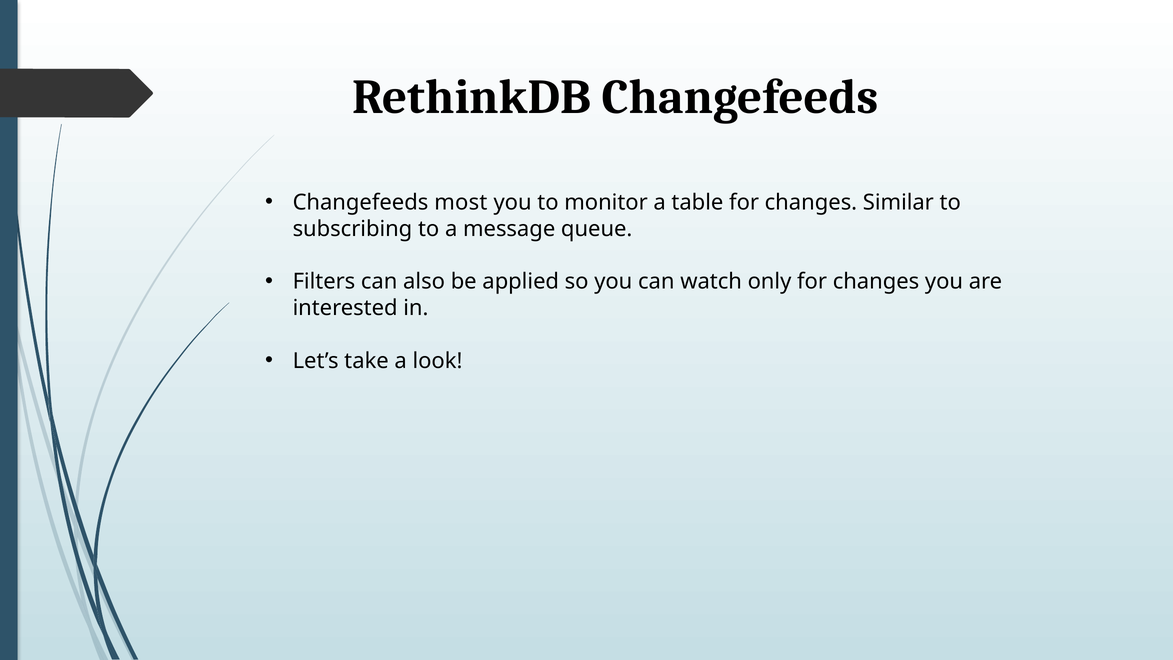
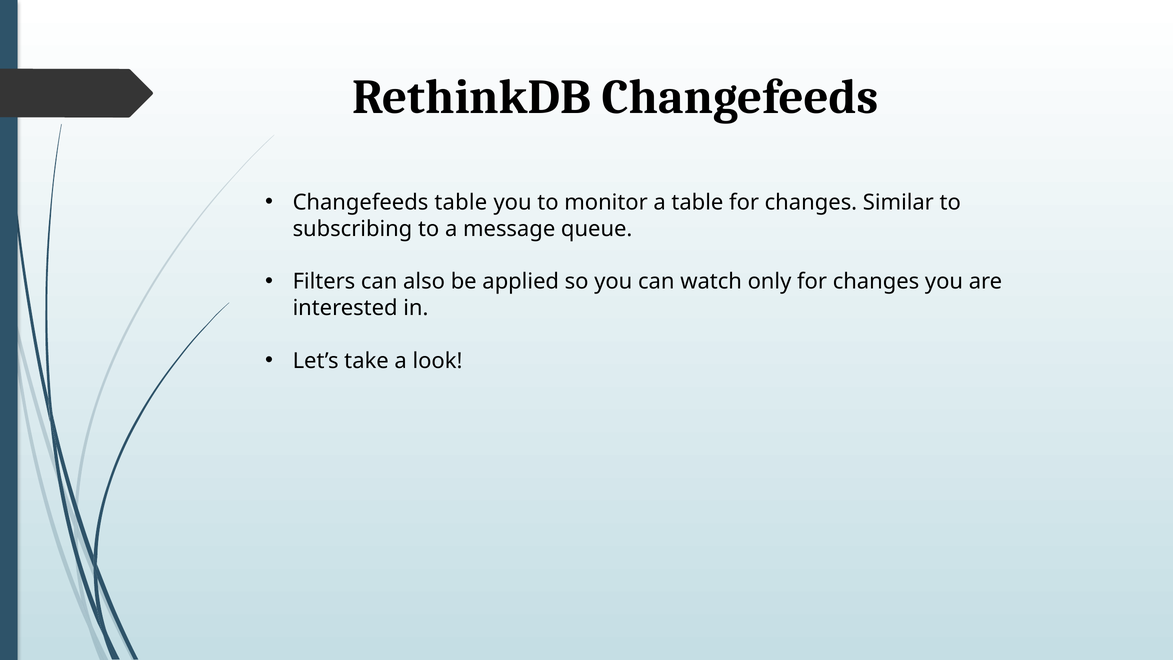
Changefeeds most: most -> table
